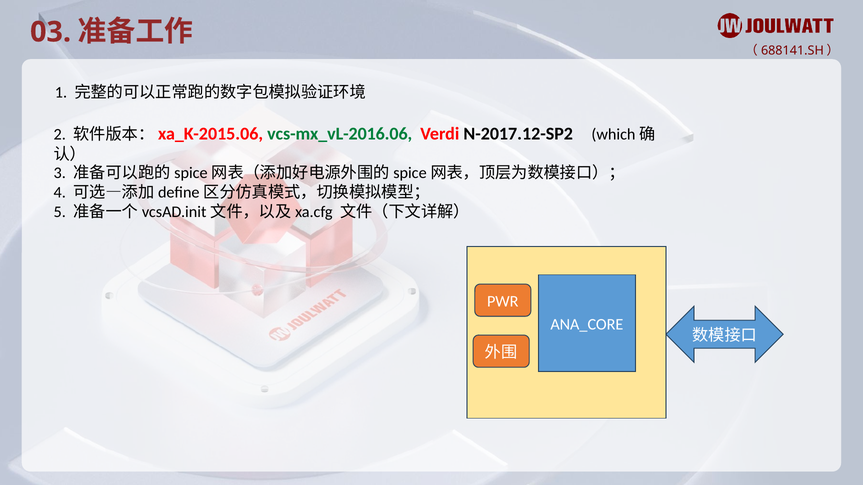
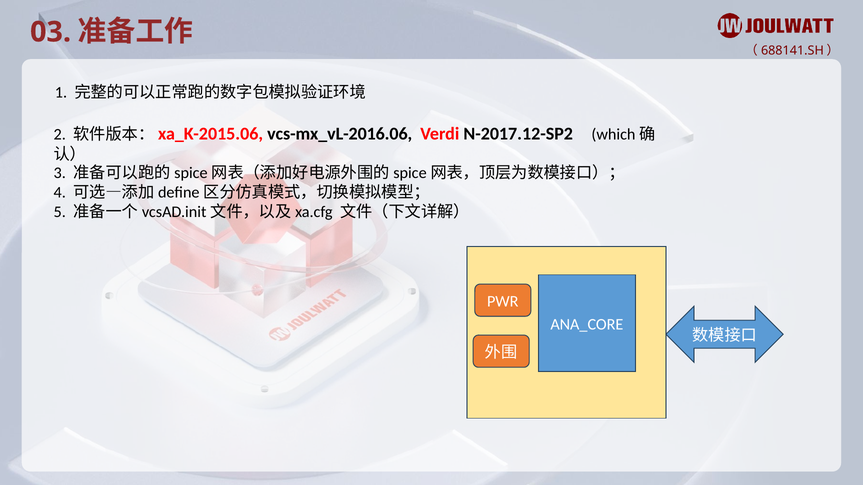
vcs-mx_vL-2016.06 colour: green -> black
